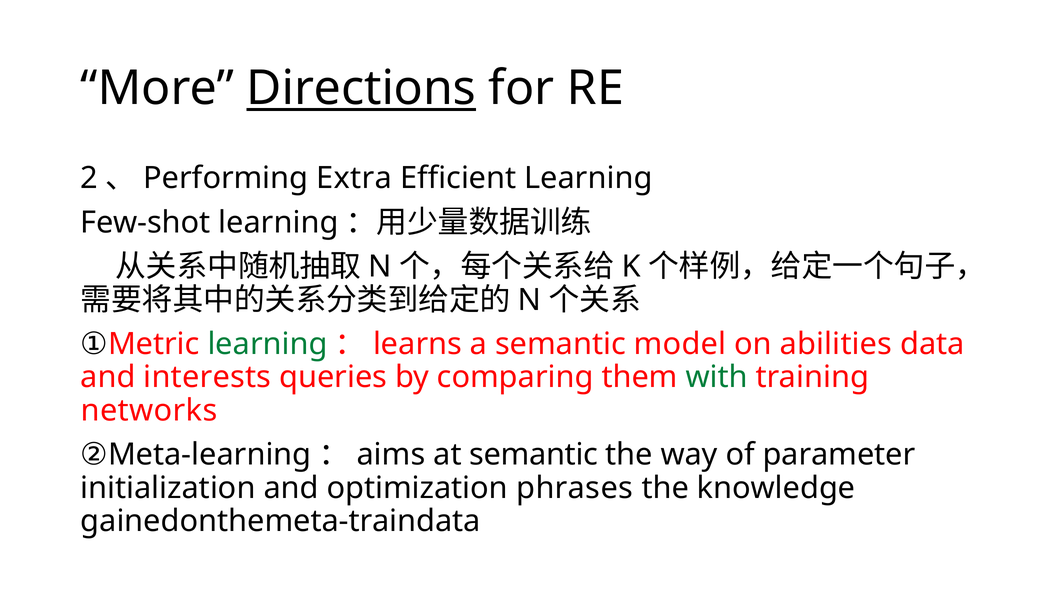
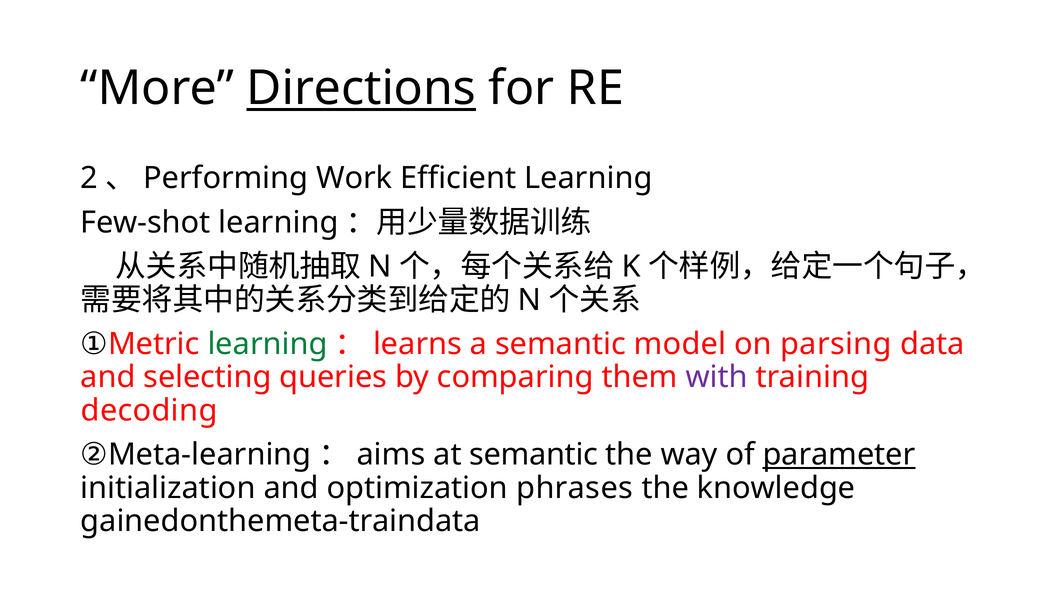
Extra: Extra -> Work
abilities: abilities -> parsing
interests: interests -> selecting
with colour: green -> purple
networks: networks -> decoding
parameter underline: none -> present
